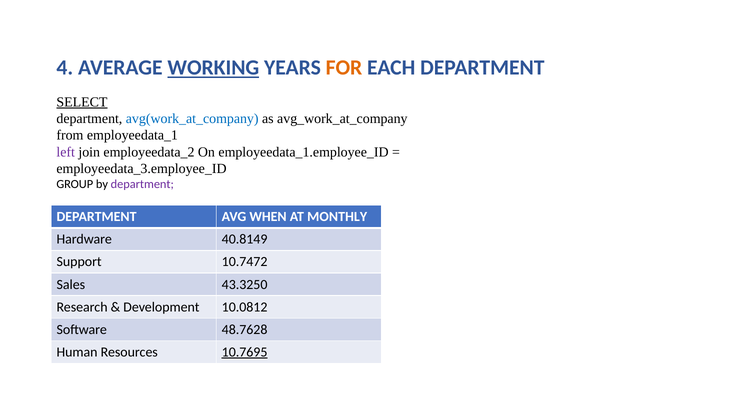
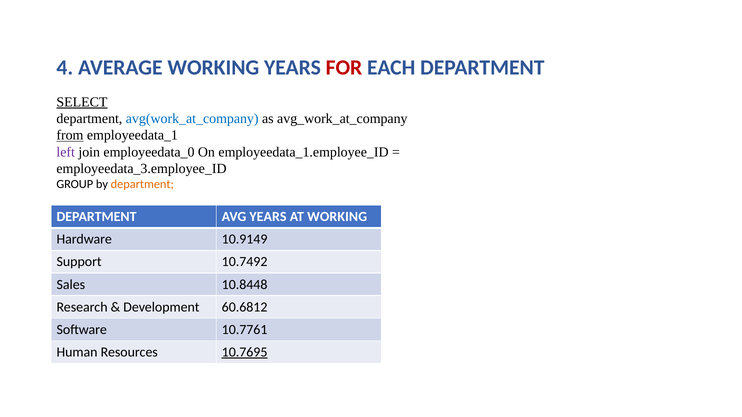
WORKING at (213, 68) underline: present -> none
FOR colour: orange -> red
from underline: none -> present
employeedata_2: employeedata_2 -> employeedata_0
department at (142, 184) colour: purple -> orange
AVG WHEN: WHEN -> YEARS
AT MONTHLY: MONTHLY -> WORKING
40.8149: 40.8149 -> 10.9149
10.7472: 10.7472 -> 10.7492
43.3250: 43.3250 -> 10.8448
10.0812: 10.0812 -> 60.6812
48.7628: 48.7628 -> 10.7761
